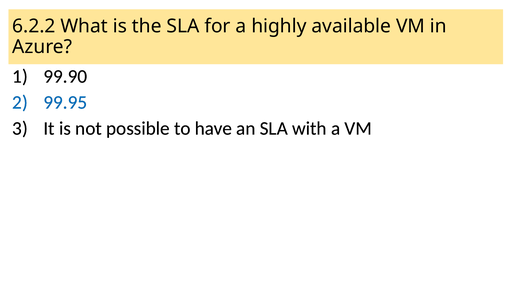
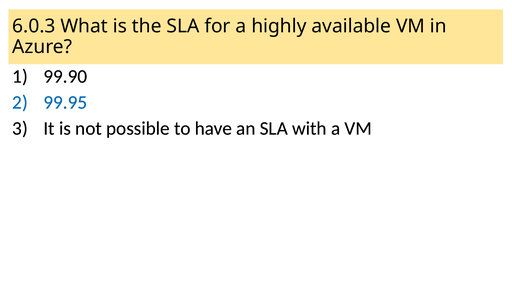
6.2.2: 6.2.2 -> 6.0.3
